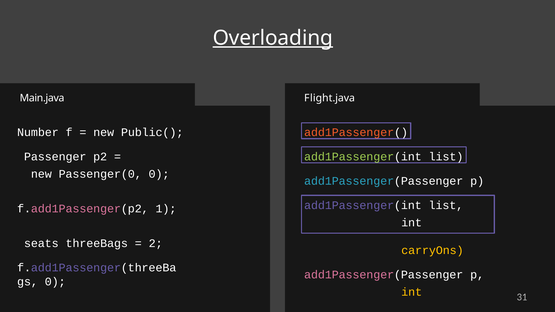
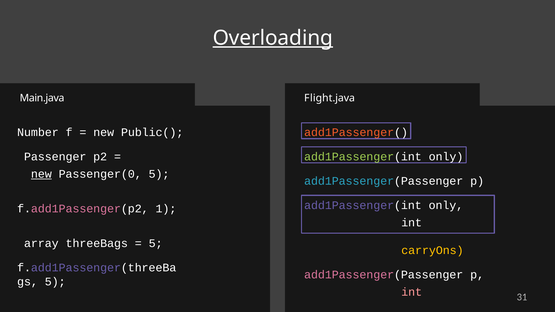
list at (446, 157): list -> only
new at (41, 174) underline: none -> present
Passenger(0 0: 0 -> 5
list at (446, 205): list -> only
seats: seats -> array
2 at (156, 244): 2 -> 5
0 at (55, 282): 0 -> 5
int at (412, 292) colour: yellow -> pink
